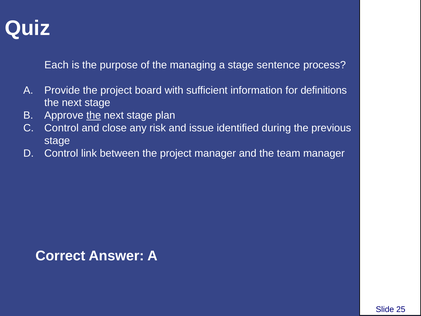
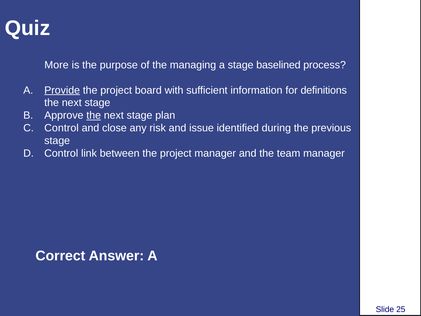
Each: Each -> More
sentence: sentence -> baselined
Provide underline: none -> present
